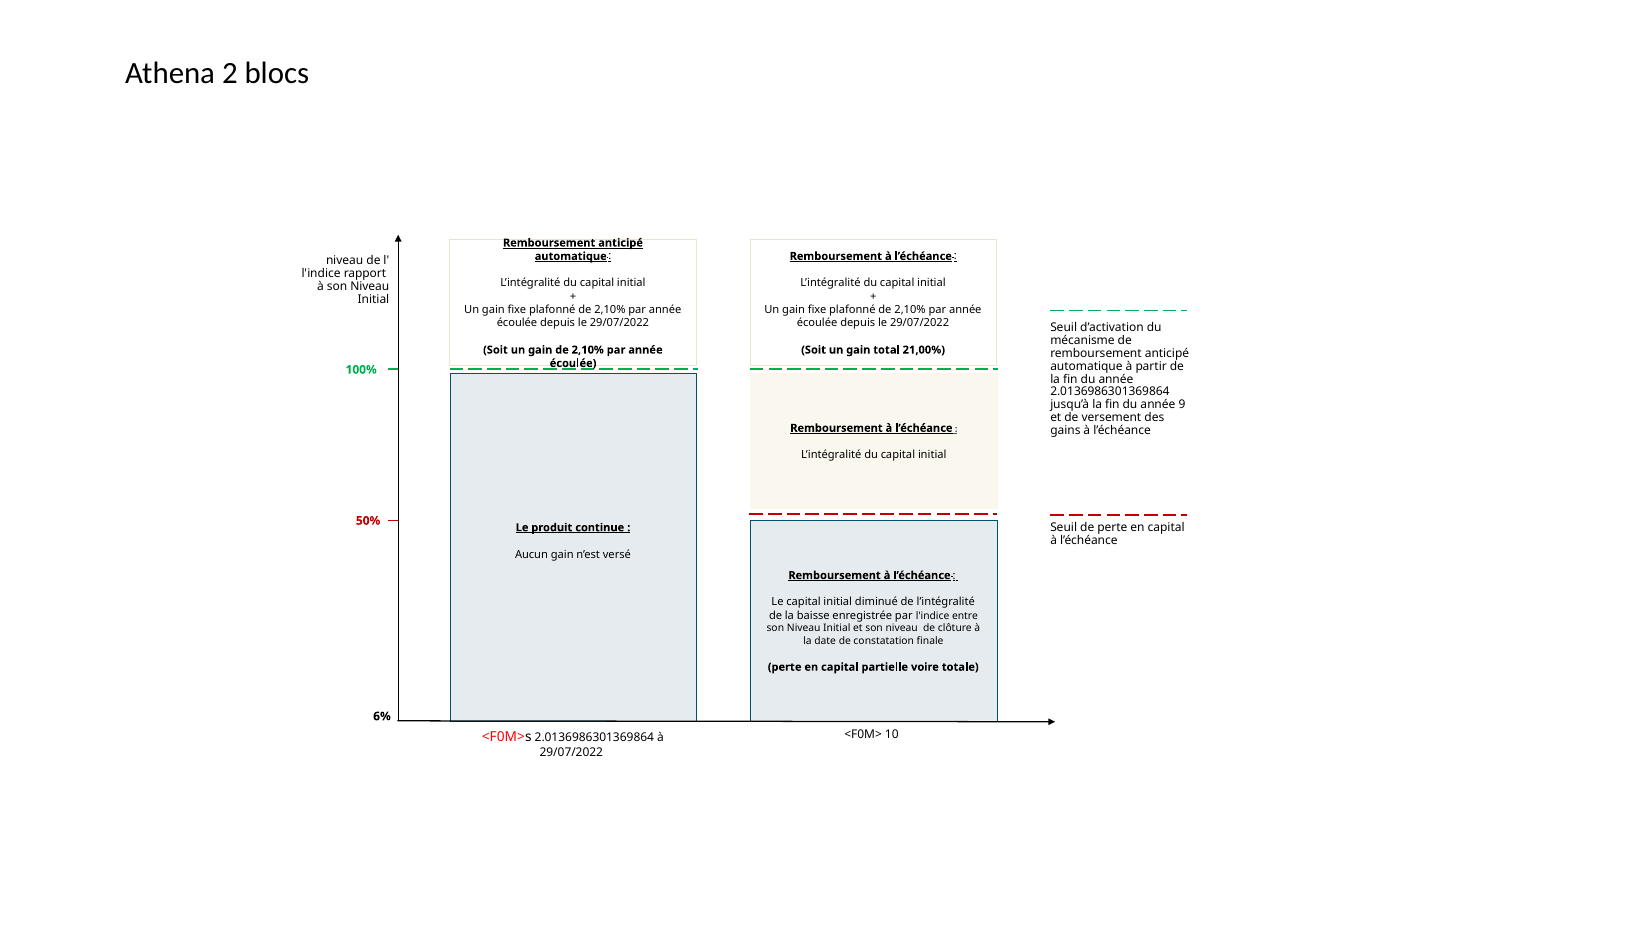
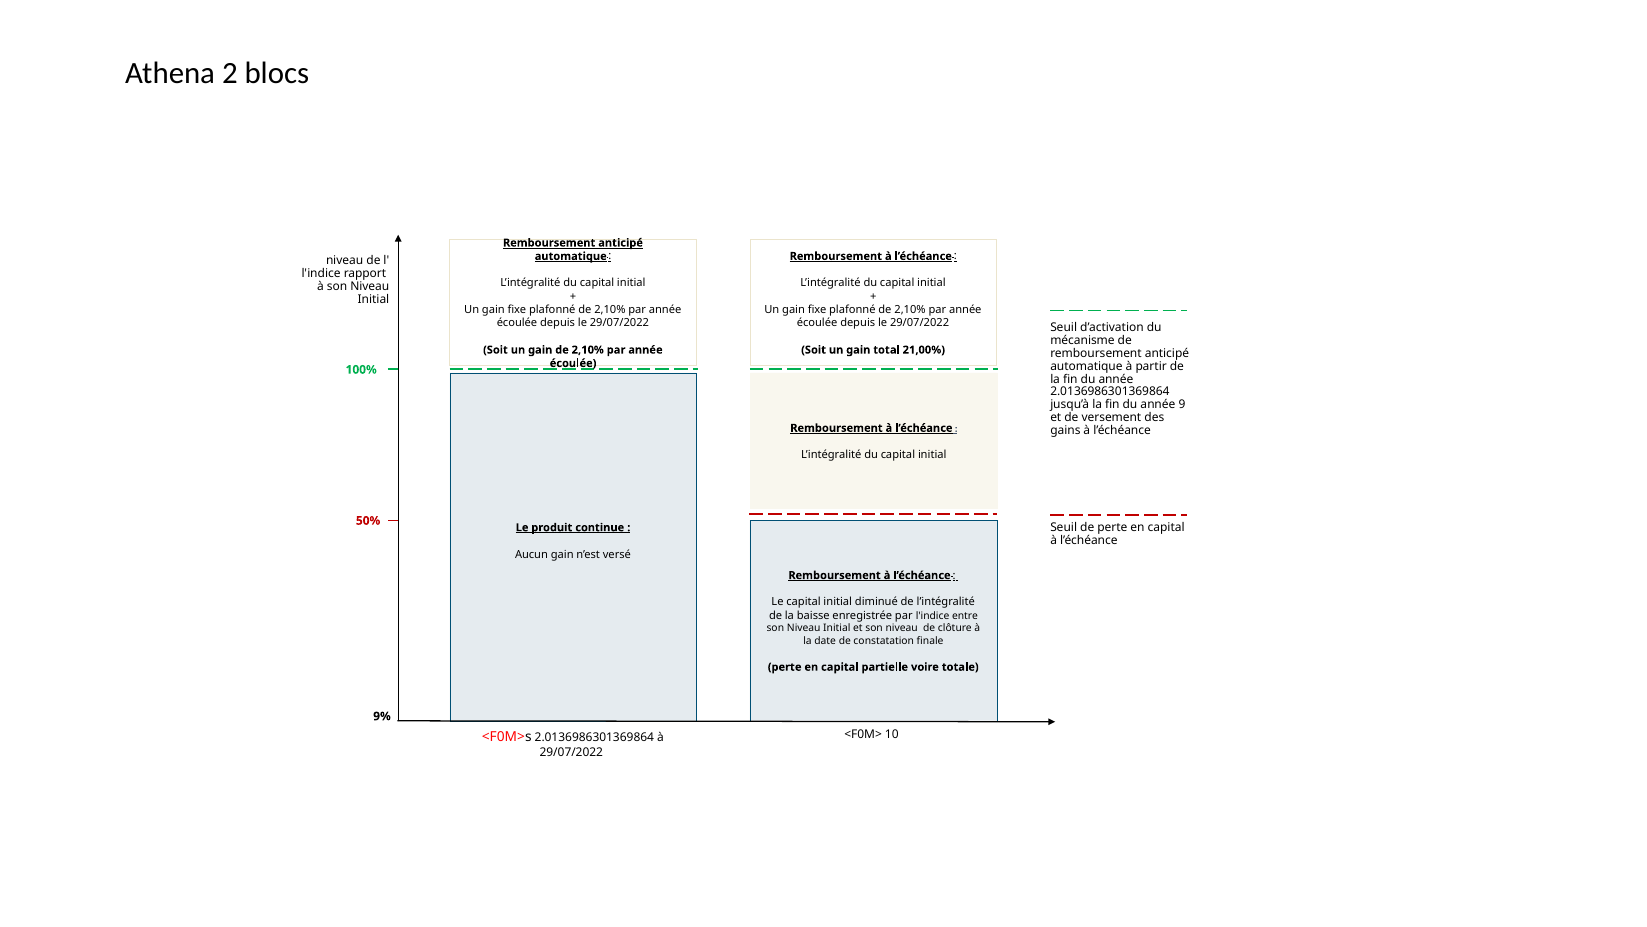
6%: 6% -> 9%
